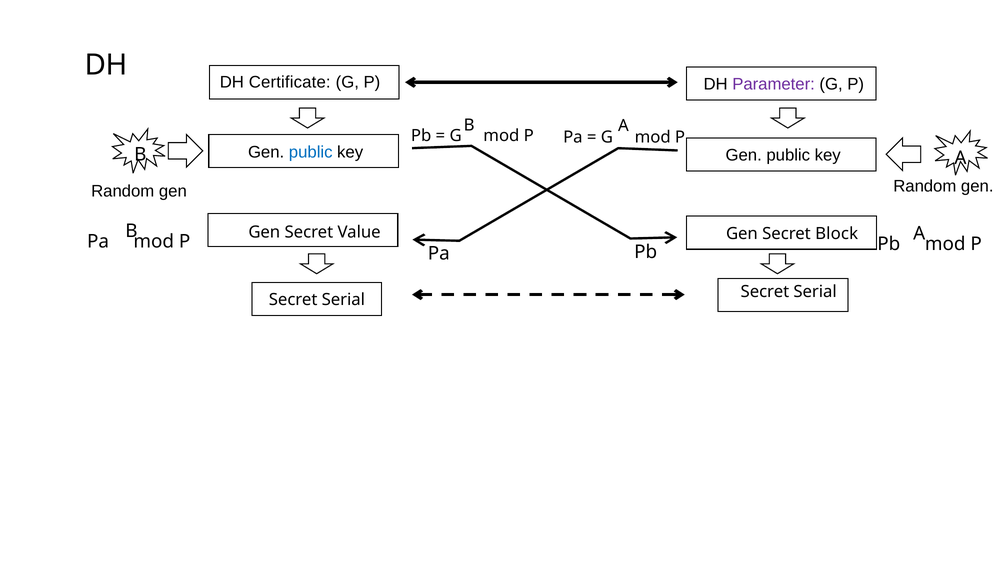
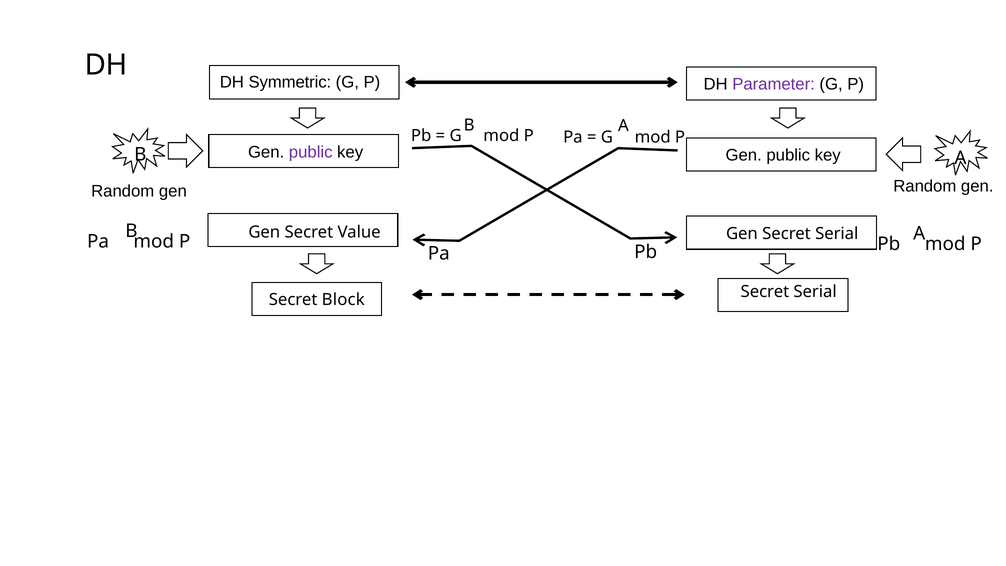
Certificate: Certificate -> Symmetric
public at (311, 152) colour: blue -> purple
Gen Secret Block: Block -> Serial
Serial at (343, 300): Serial -> Block
